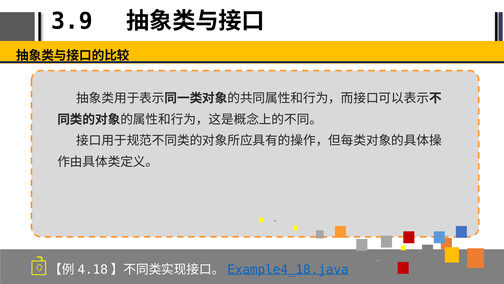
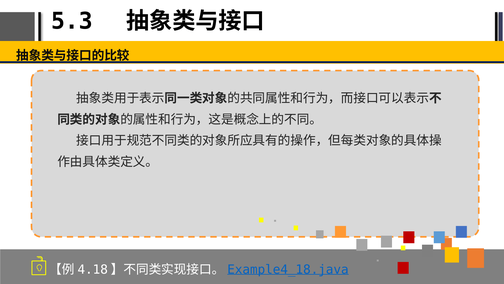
3.9: 3.9 -> 5.3
